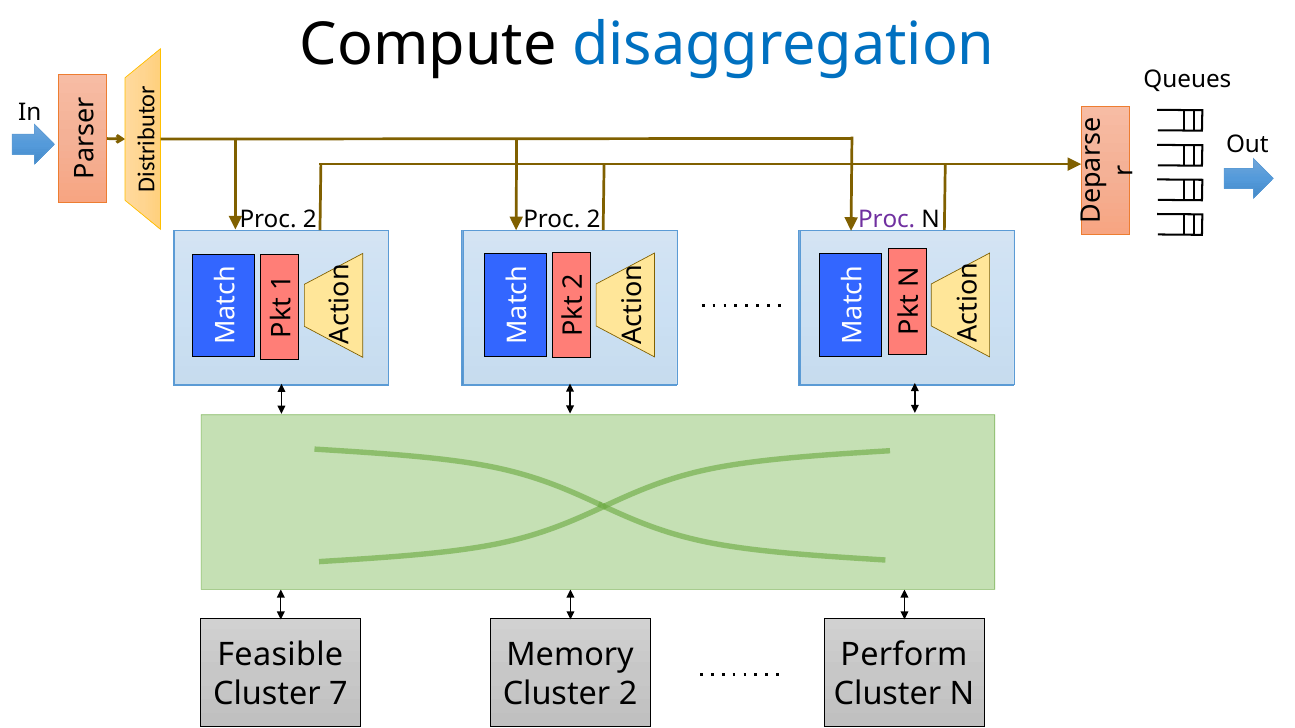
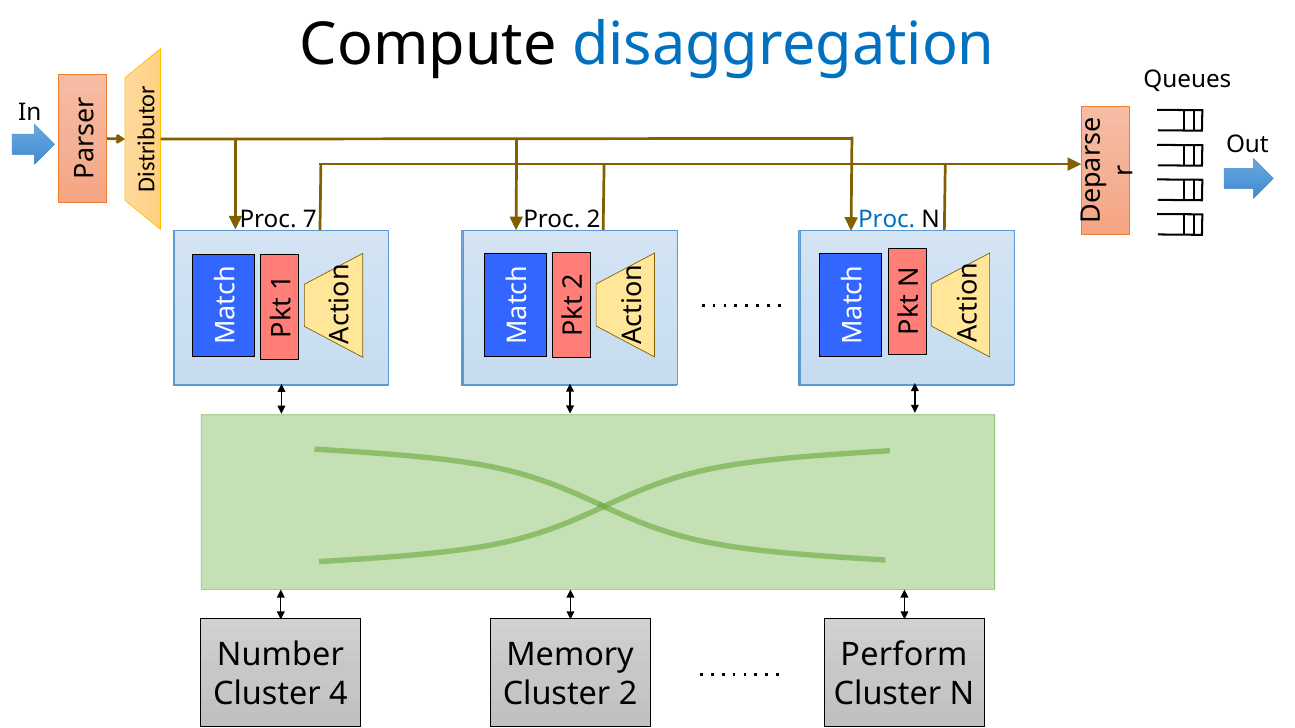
2 at (310, 220): 2 -> 7
Proc at (887, 220) colour: purple -> blue
Feasible: Feasible -> Number
7: 7 -> 4
